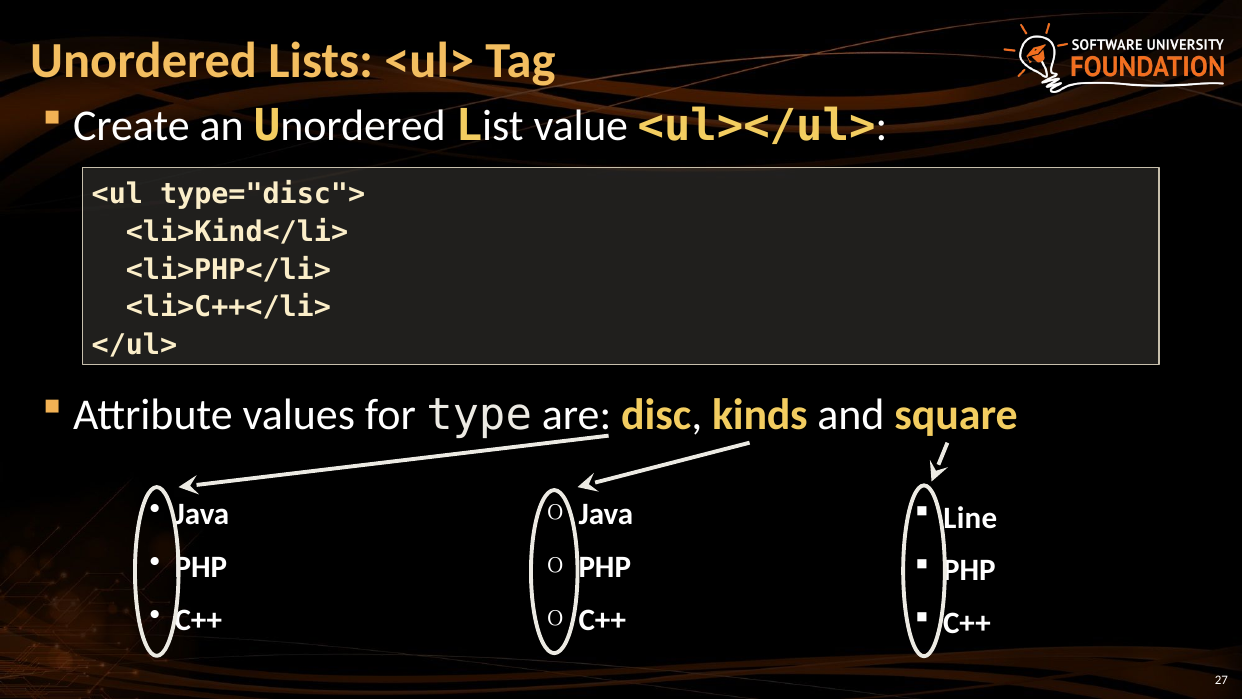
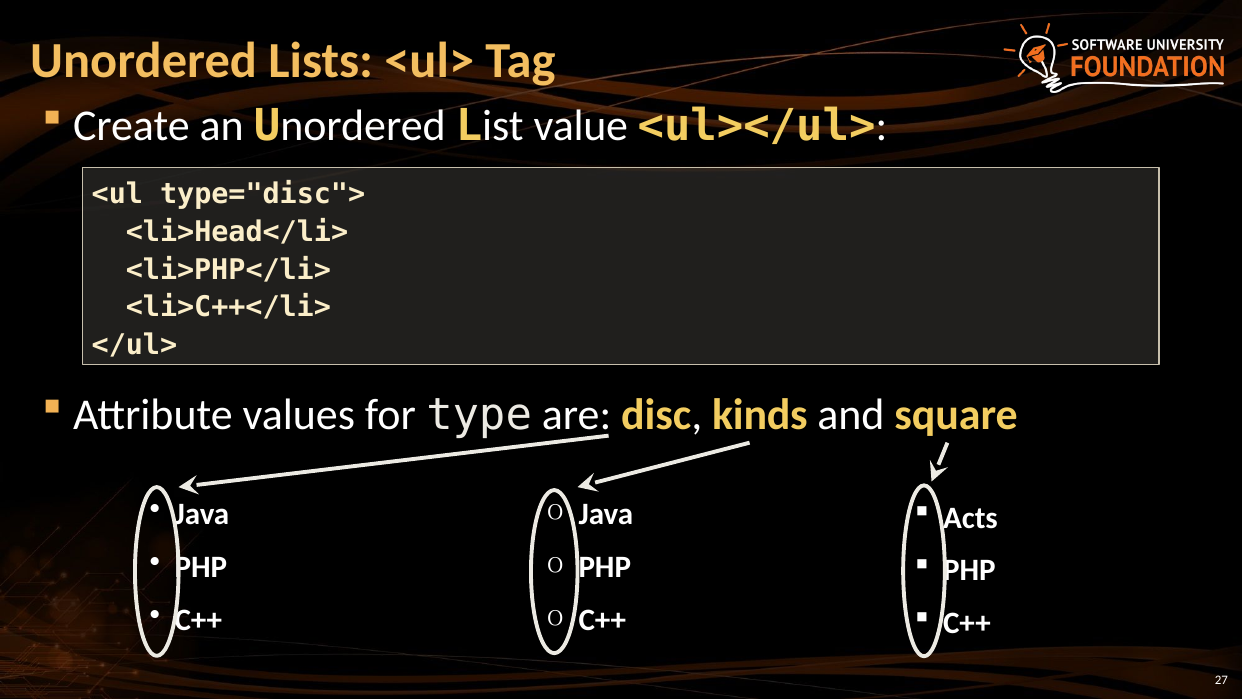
<li>Kind</li>: <li>Kind</li> -> <li>Head</li>
Line: Line -> Acts
